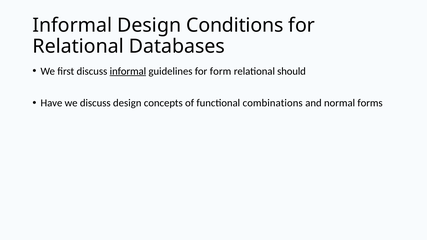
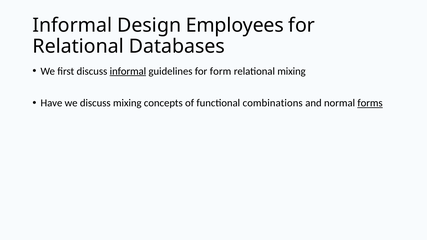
Conditions: Conditions -> Employees
relational should: should -> mixing
discuss design: design -> mixing
forms underline: none -> present
